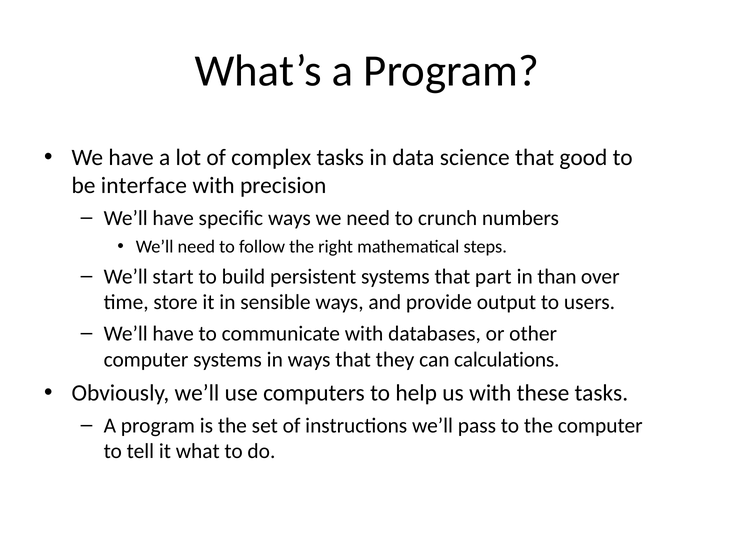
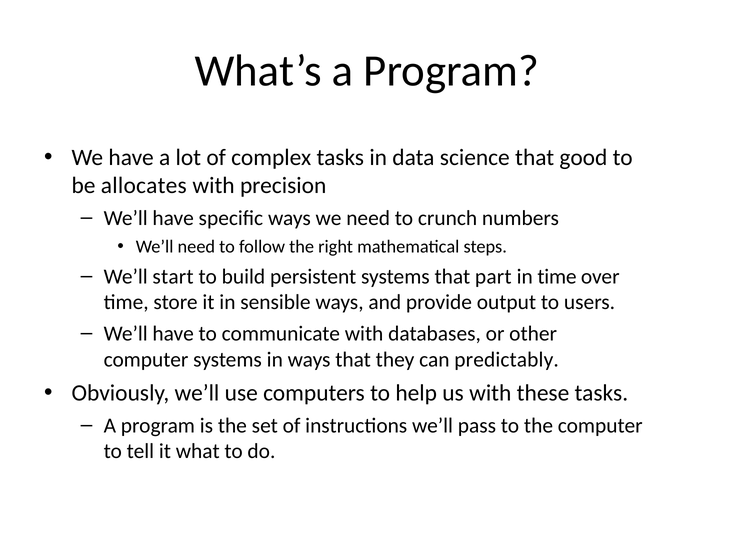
interface: interface -> allocates
in than: than -> time
calculations: calculations -> predictably
